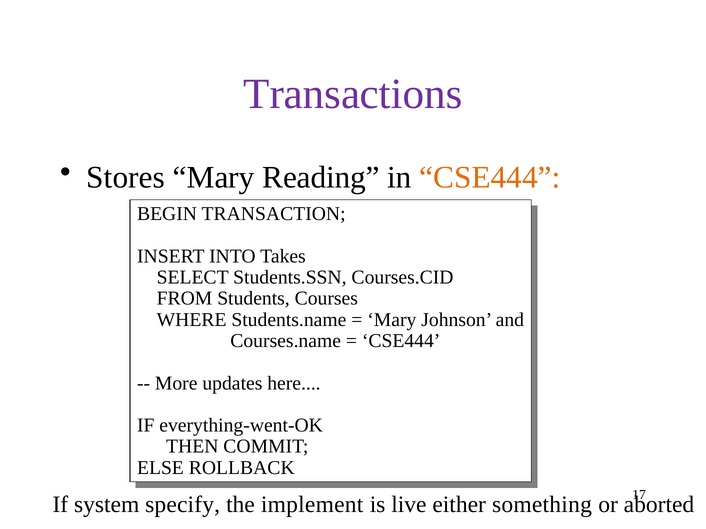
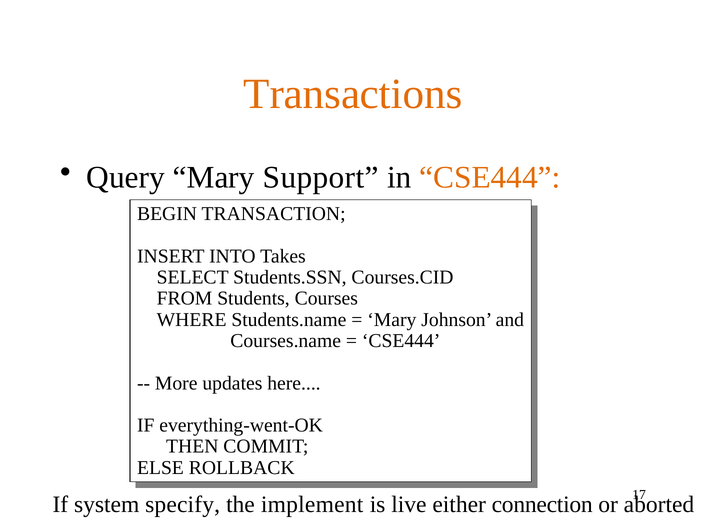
Transactions colour: purple -> orange
Stores: Stores -> Query
Reading: Reading -> Support
something: something -> connection
